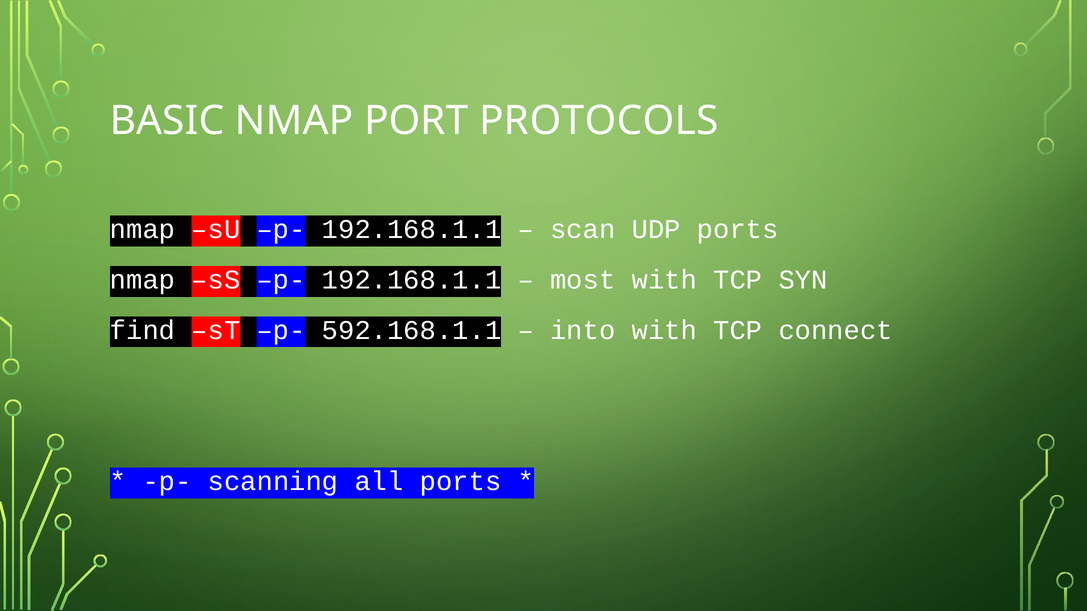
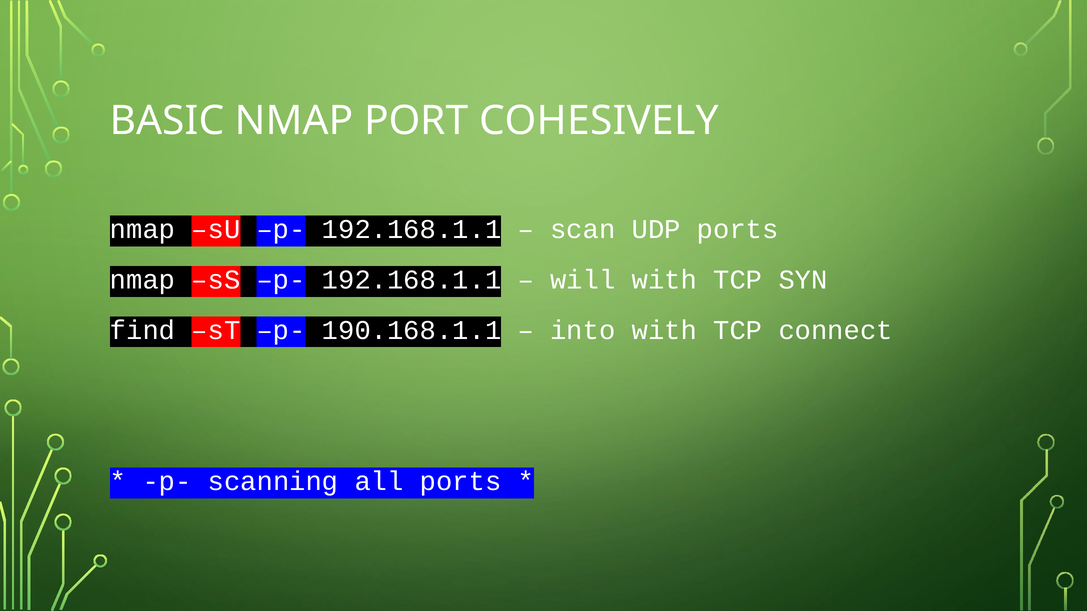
PROTOCOLS: PROTOCOLS -> COHESIVELY
most: most -> will
592.168.1.1: 592.168.1.1 -> 190.168.1.1
